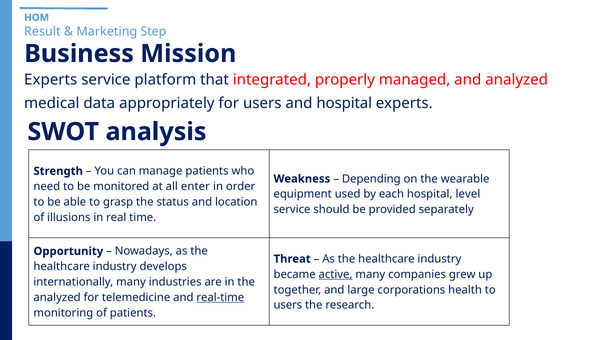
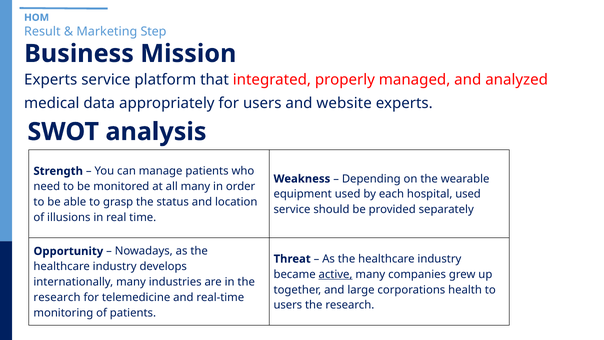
and hospital: hospital -> website
all enter: enter -> many
hospital level: level -> used
analyzed at (57, 297): analyzed -> research
real-time underline: present -> none
